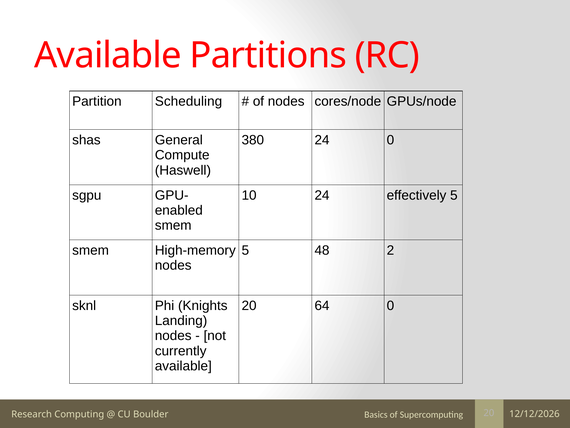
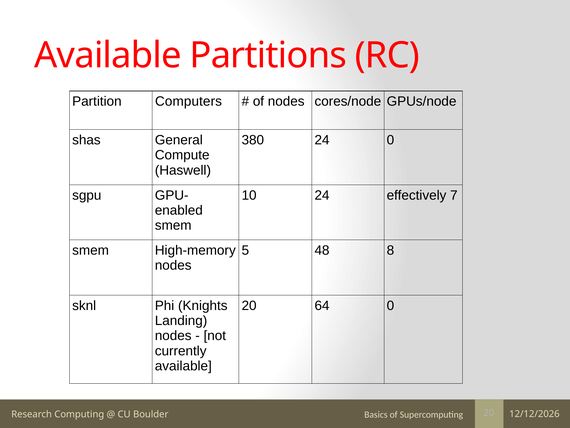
Scheduling: Scheduling -> Computers
effectively 5: 5 -> 7
2: 2 -> 8
